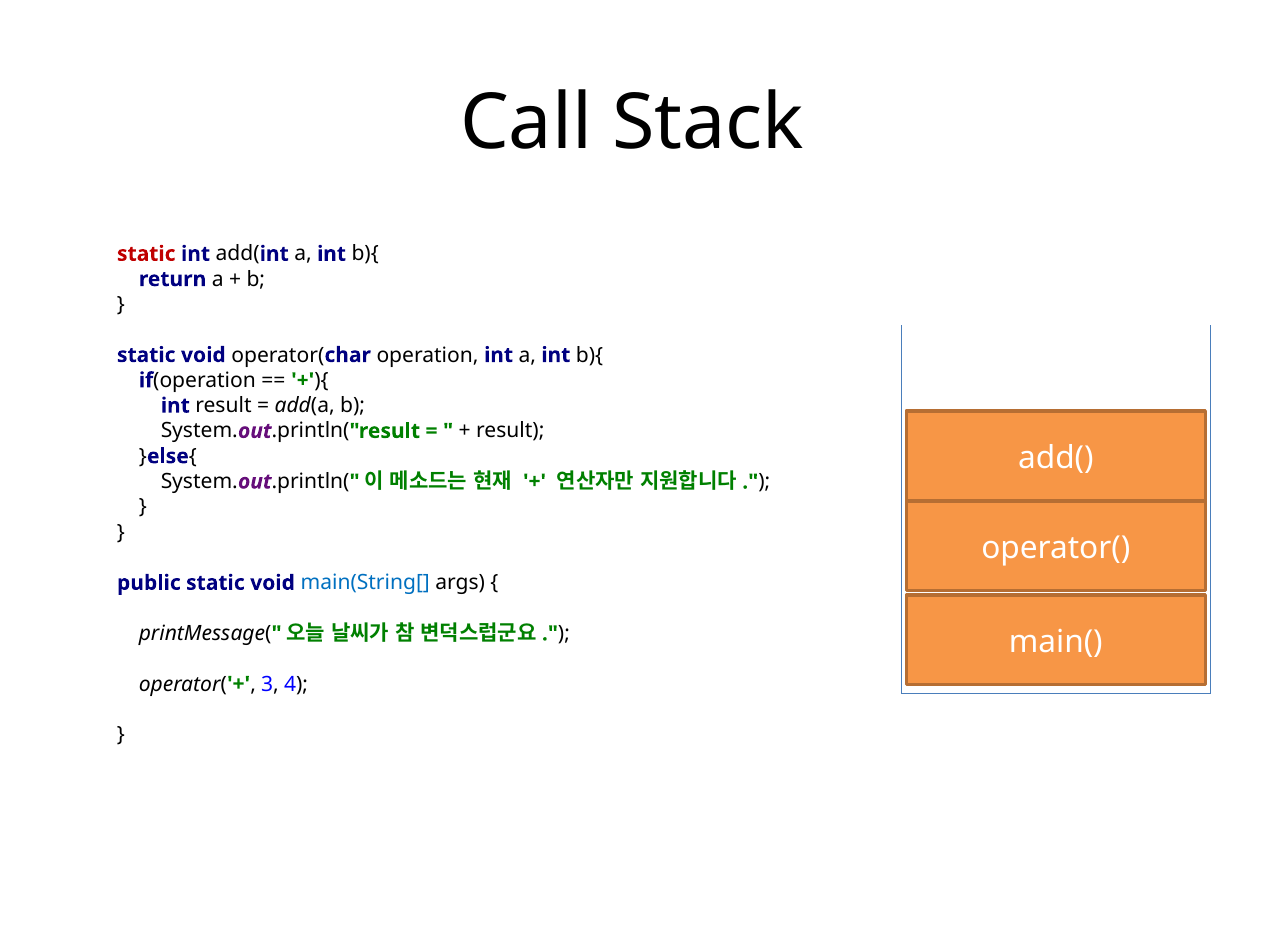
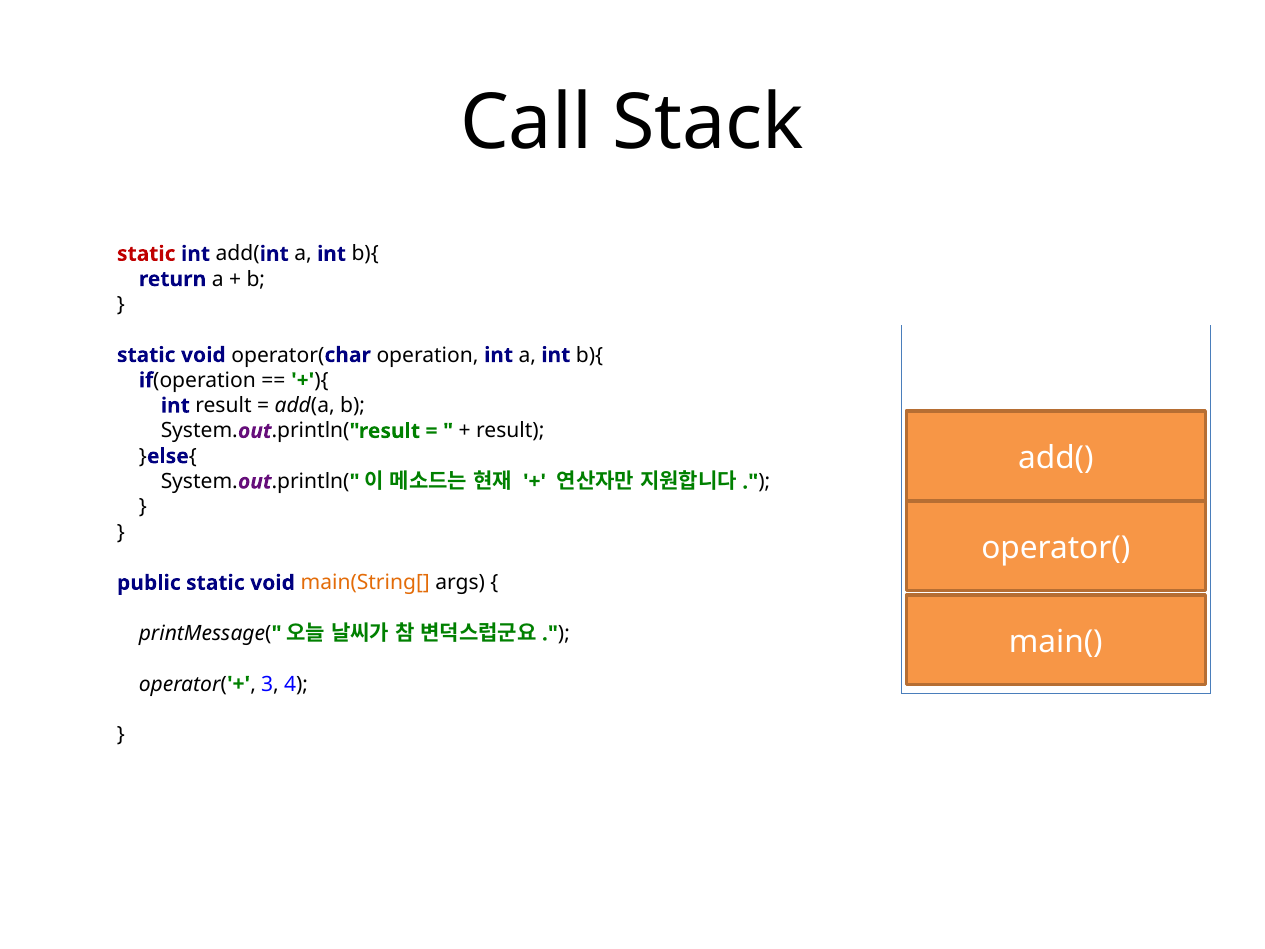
main(String[ colour: blue -> orange
